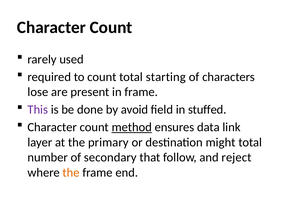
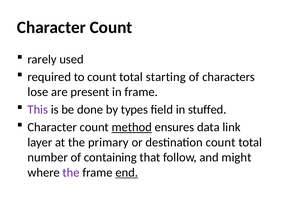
avoid: avoid -> types
destination might: might -> count
secondary: secondary -> containing
reject: reject -> might
the at (71, 172) colour: orange -> purple
end underline: none -> present
